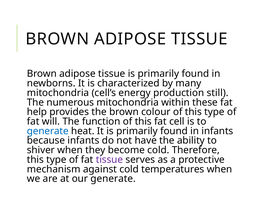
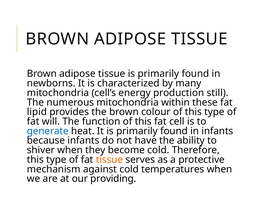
help: help -> lipid
tissue at (109, 160) colour: purple -> orange
our generate: generate -> providing
